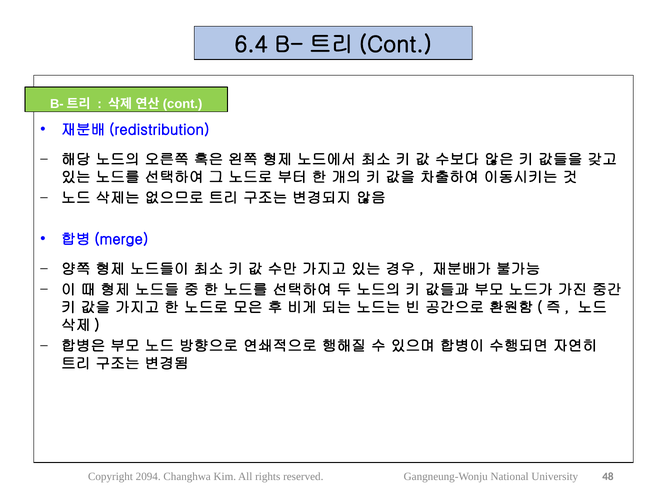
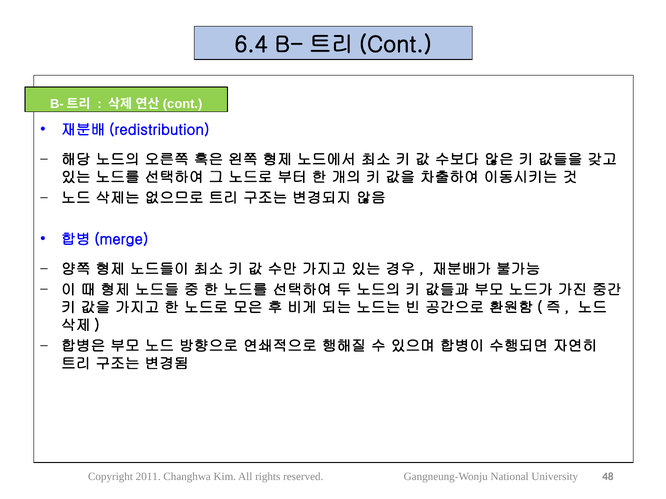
2094: 2094 -> 2011
